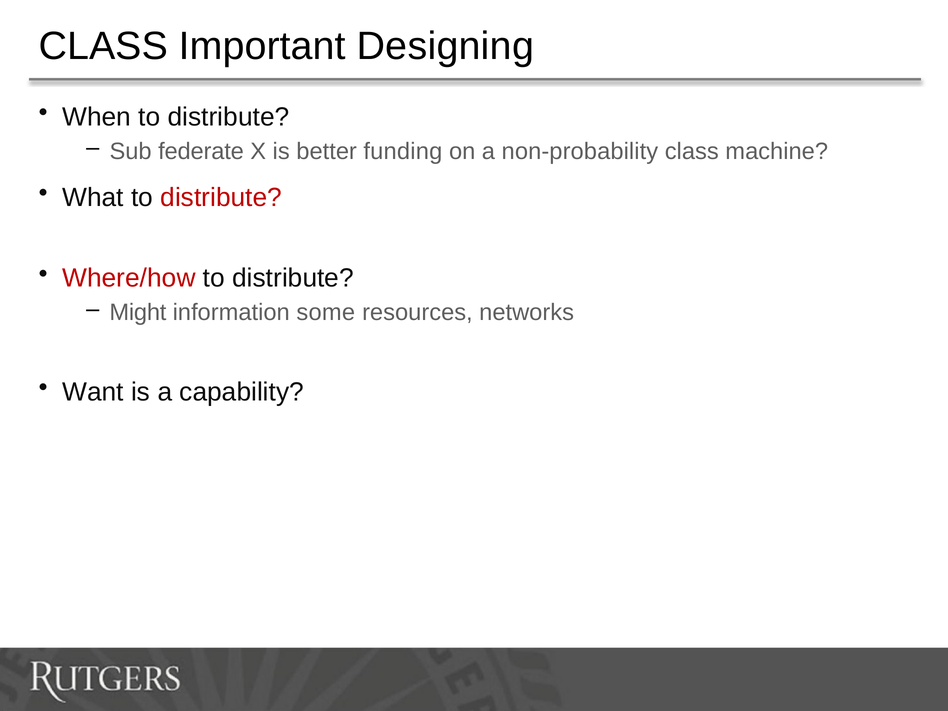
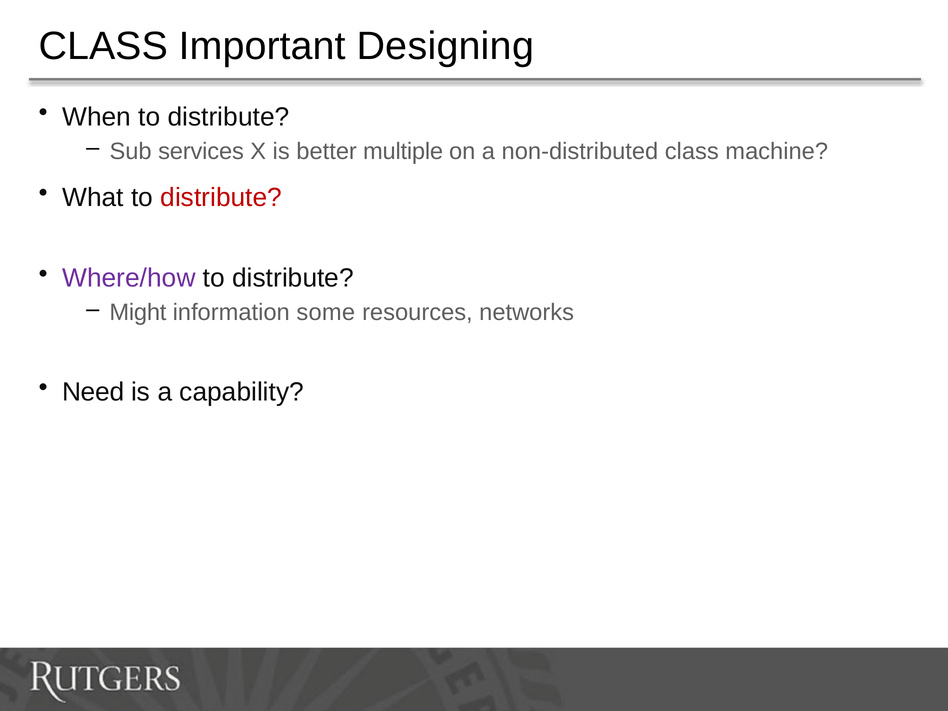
federate: federate -> services
funding: funding -> multiple
non-probability: non-probability -> non-distributed
Where/how colour: red -> purple
Want: Want -> Need
